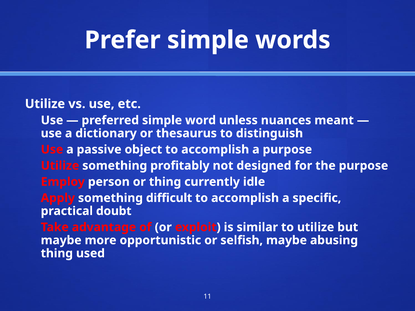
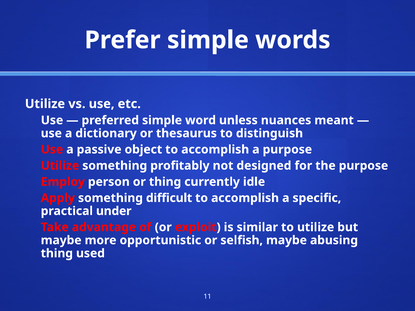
doubt: doubt -> under
